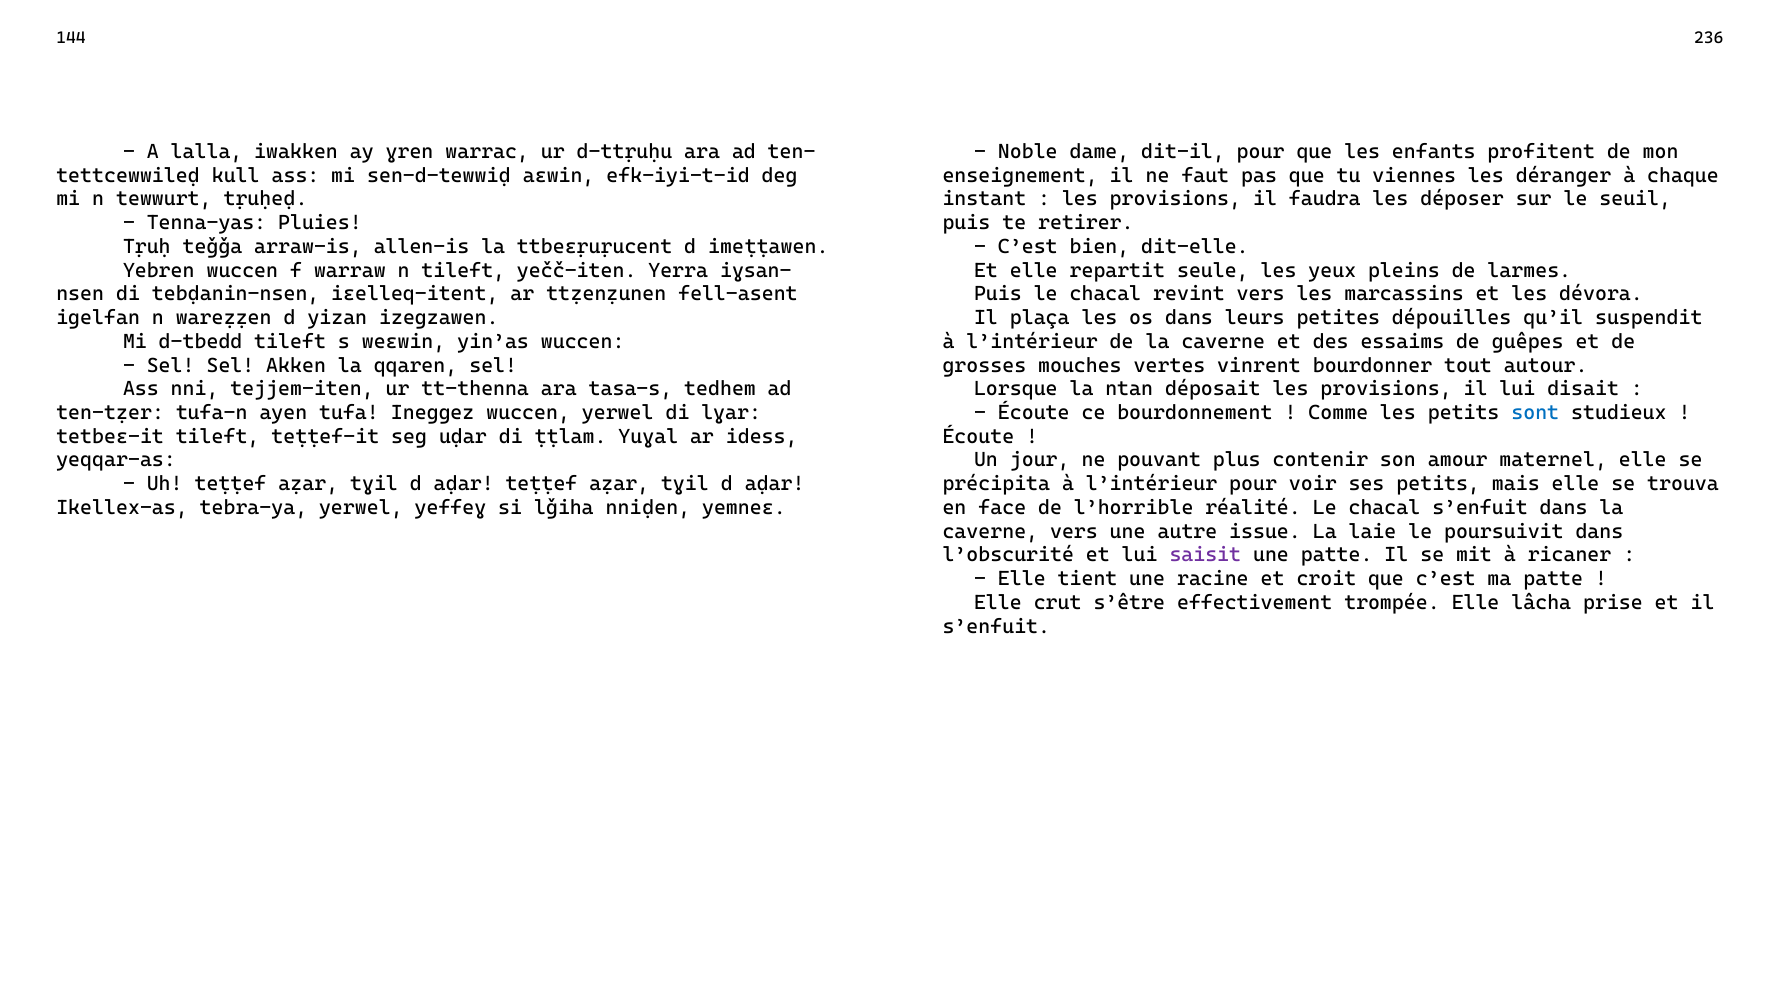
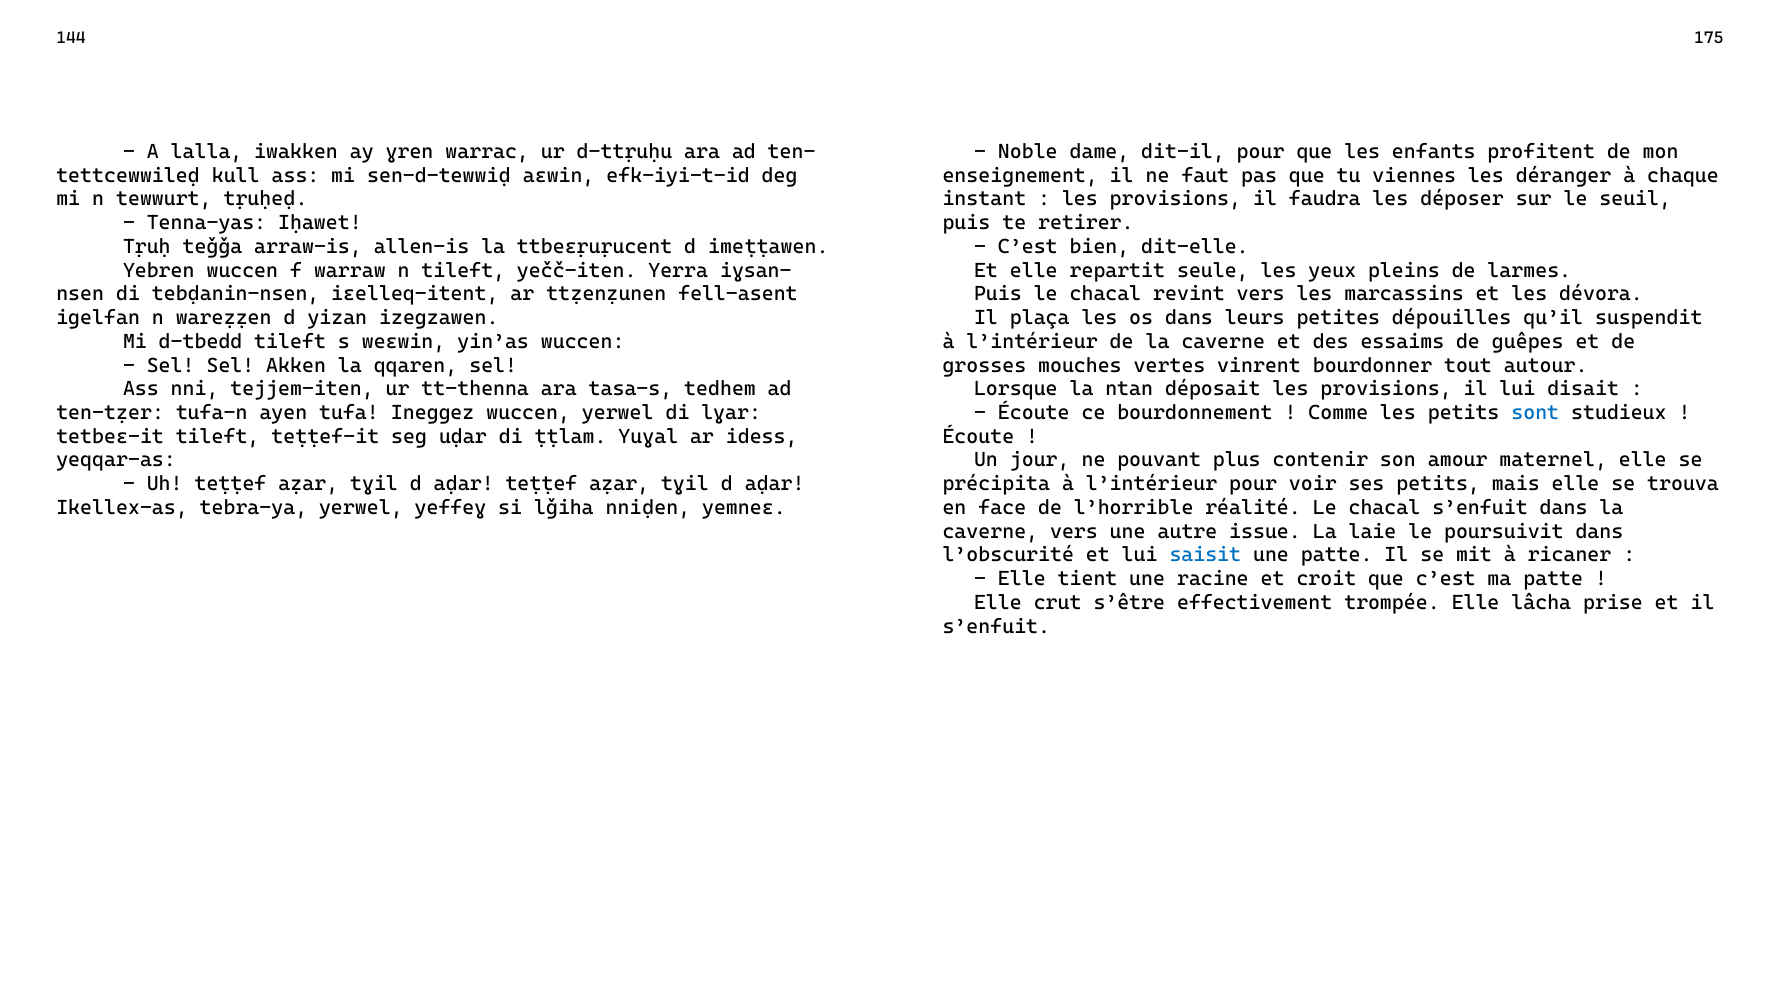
236: 236 -> 175
Pluies: Pluies -> Iḥawet
saisit colour: purple -> blue
